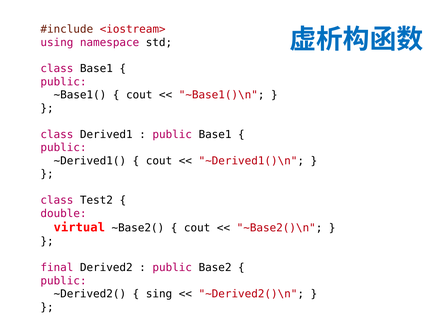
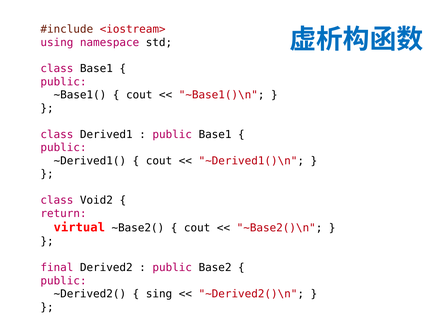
Test2: Test2 -> Void2
double: double -> return
